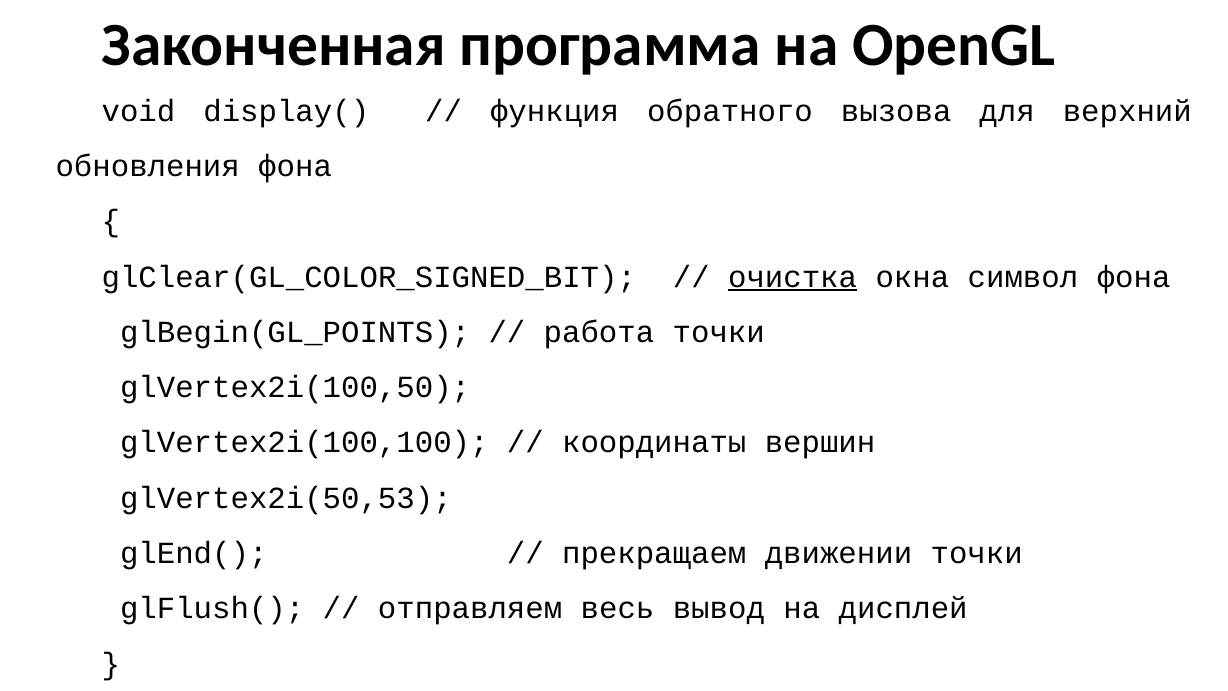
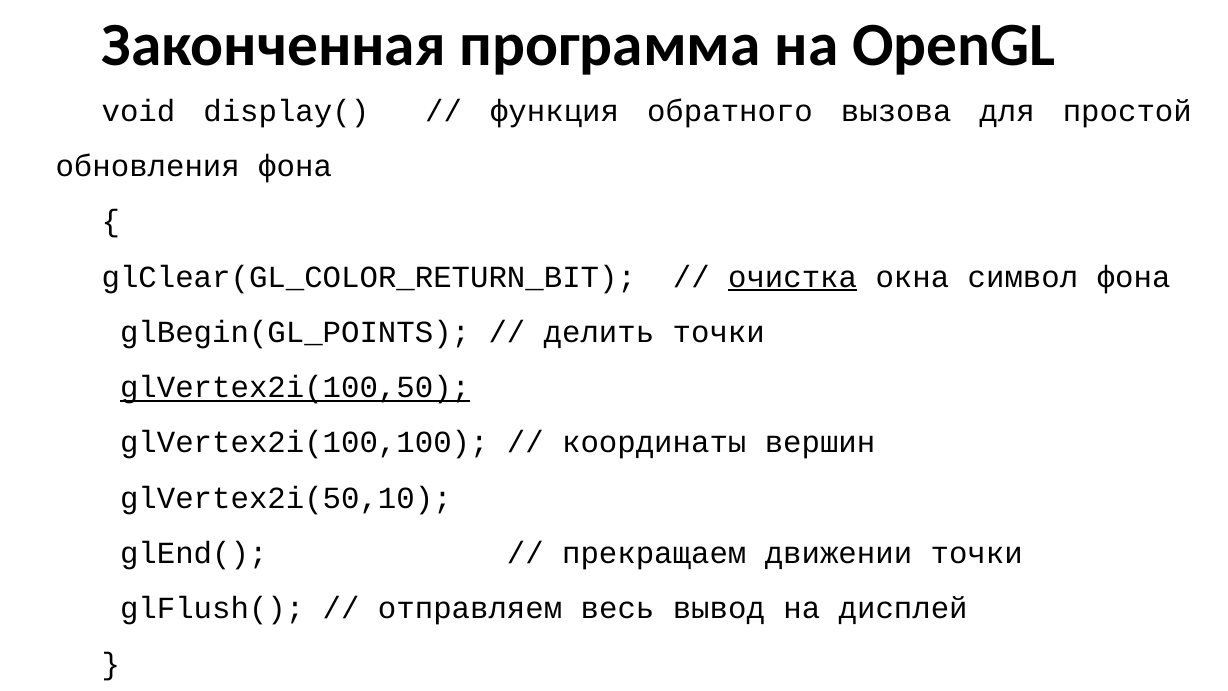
верхний: верхний -> простой
glClear(GL_COLOR_SIGNED_BIT: glClear(GL_COLOR_SIGNED_BIT -> glClear(GL_COLOR_RETURN_BIT
работа: работа -> делить
glVertex2i(100,50 underline: none -> present
glVertex2i(50,53: glVertex2i(50,53 -> glVertex2i(50,10
